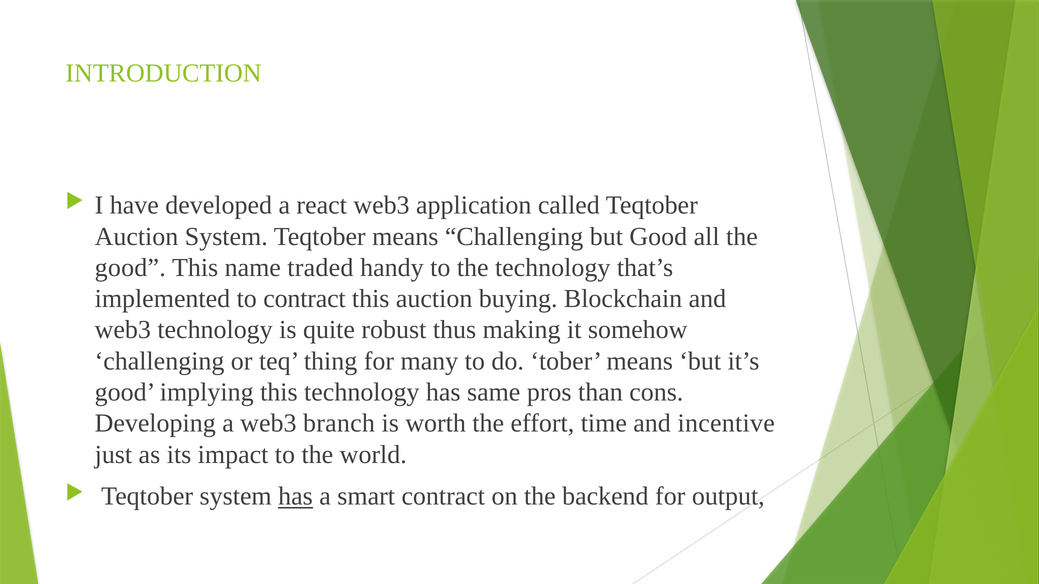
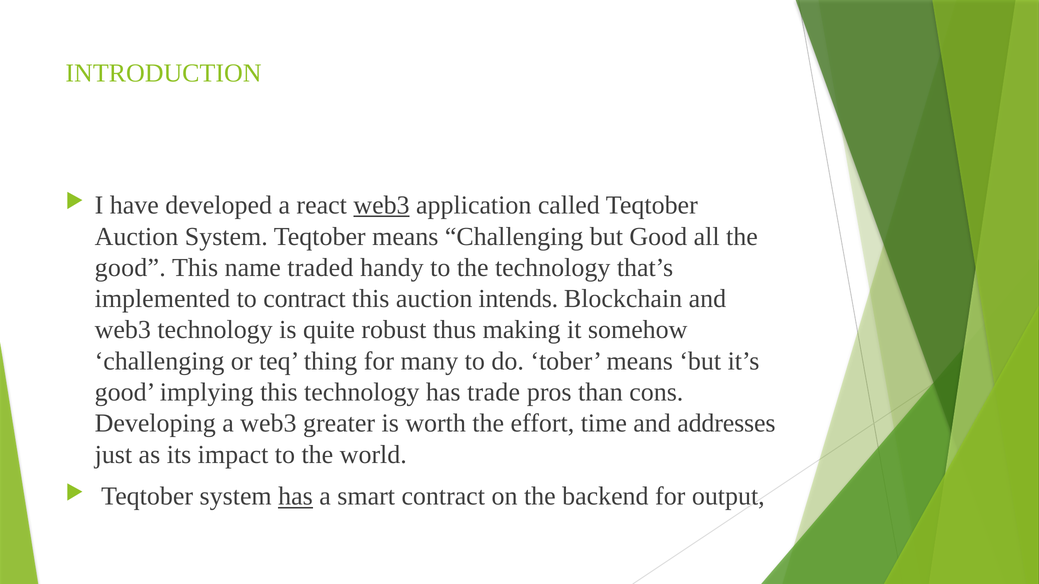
web3 at (381, 205) underline: none -> present
buying: buying -> intends
same: same -> trade
branch: branch -> greater
incentive: incentive -> addresses
